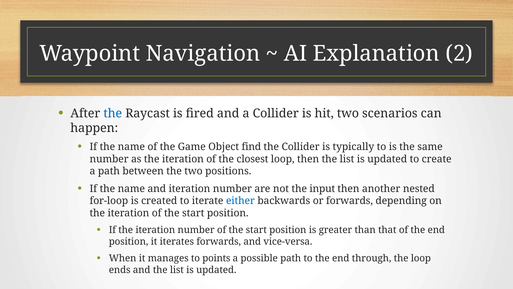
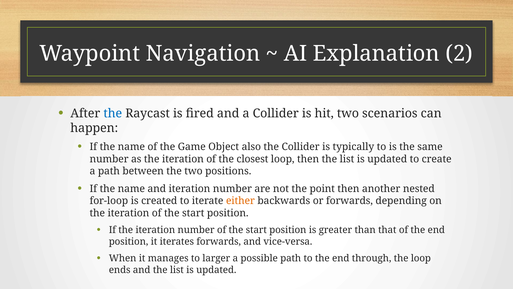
find: find -> also
input: input -> point
either colour: blue -> orange
points: points -> larger
